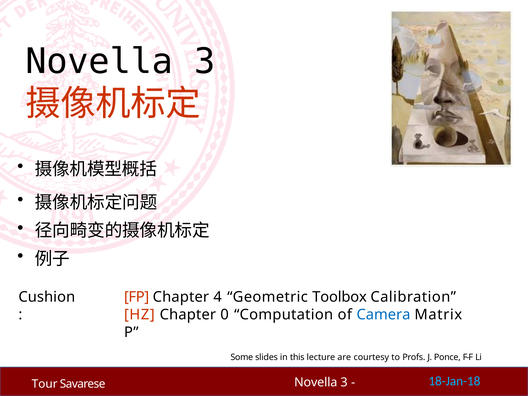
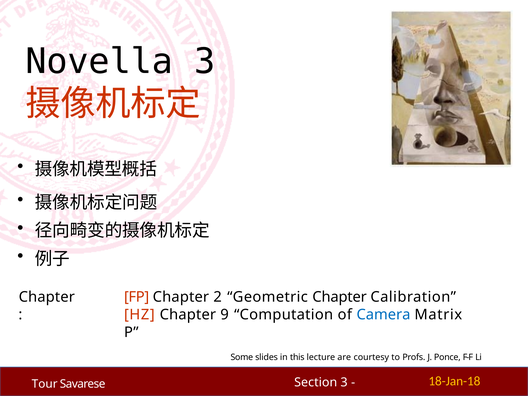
4: 4 -> 2
Geometric Toolbox: Toolbox -> Chapter
Cushion at (47, 297): Cushion -> Chapter
0: 0 -> 9
Novella at (316, 382): Novella -> Section
18-Jan-18 colour: light blue -> yellow
